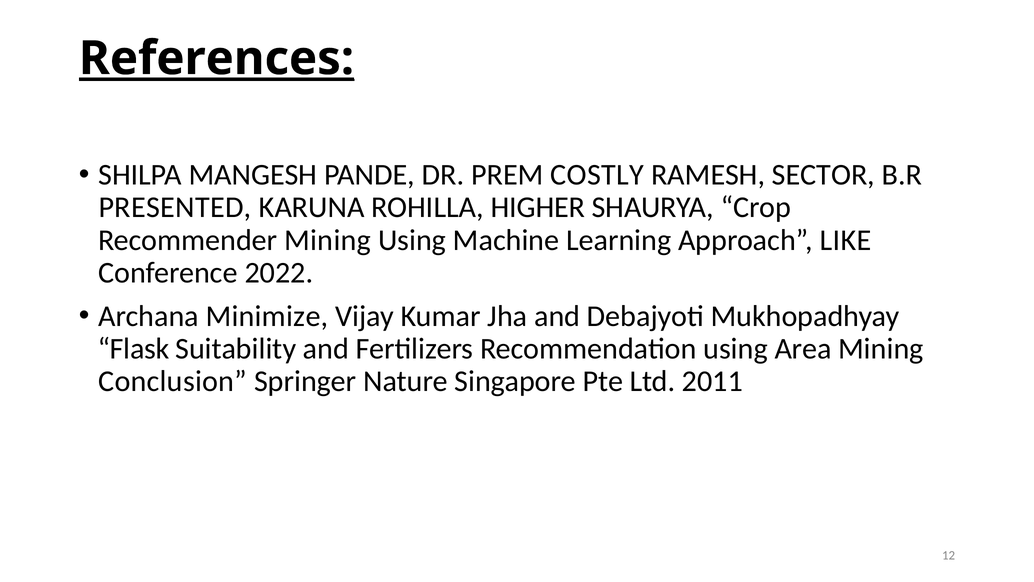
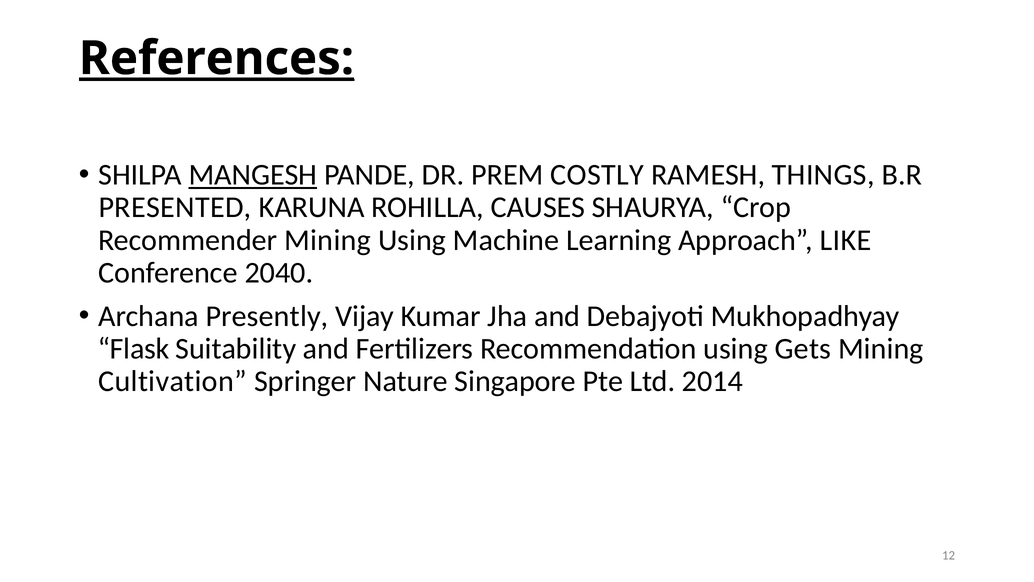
MANGESH underline: none -> present
SECTOR: SECTOR -> THINGS
HIGHER: HIGHER -> CAUSES
2022: 2022 -> 2040
Minimize: Minimize -> Presently
Area: Area -> Gets
Conclusion: Conclusion -> Cultivation
2011: 2011 -> 2014
